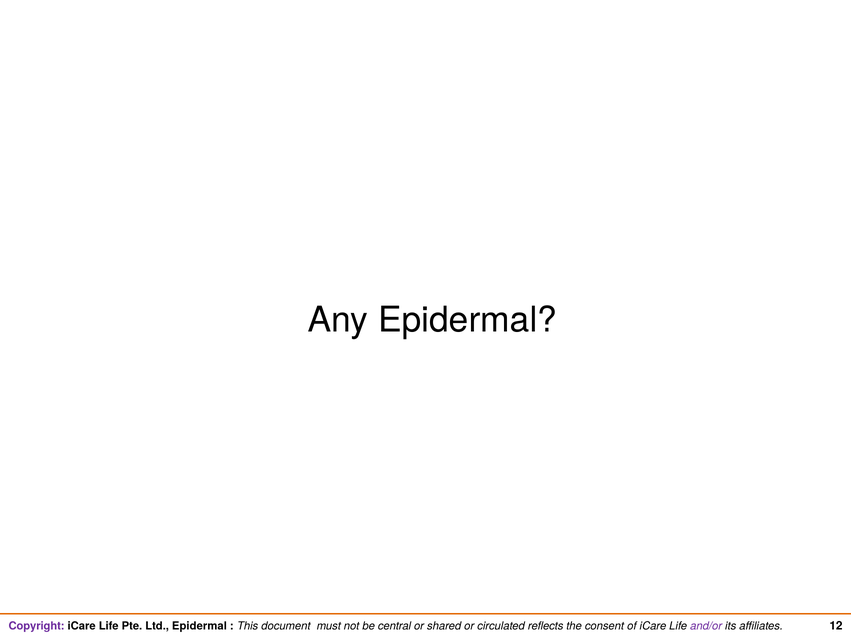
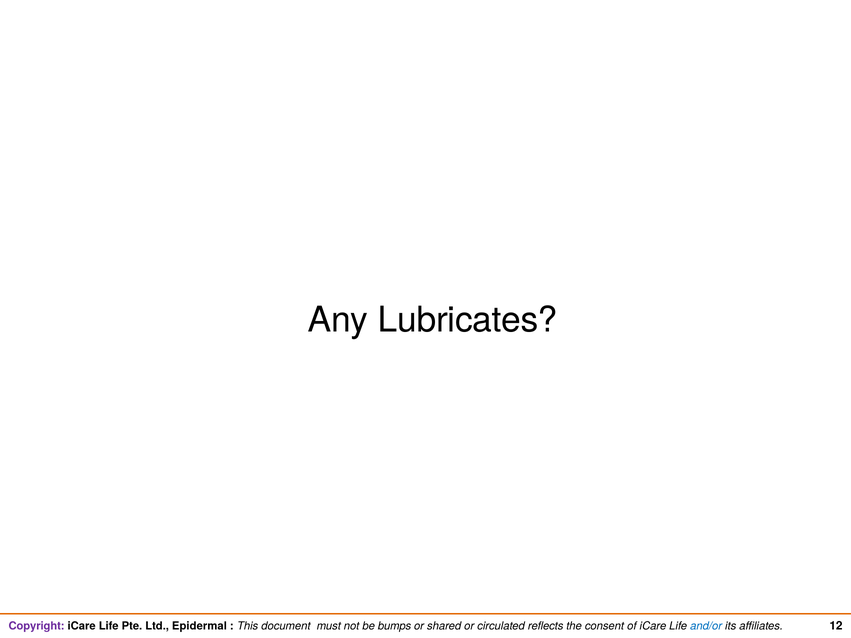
Any Epidermal: Epidermal -> Lubricates
central: central -> bumps
and/or colour: purple -> blue
